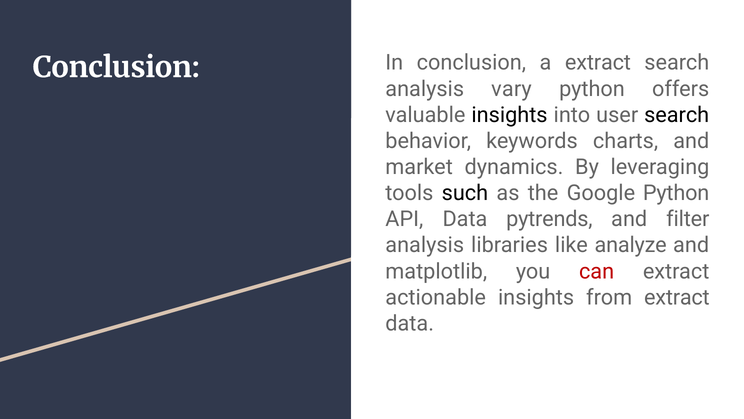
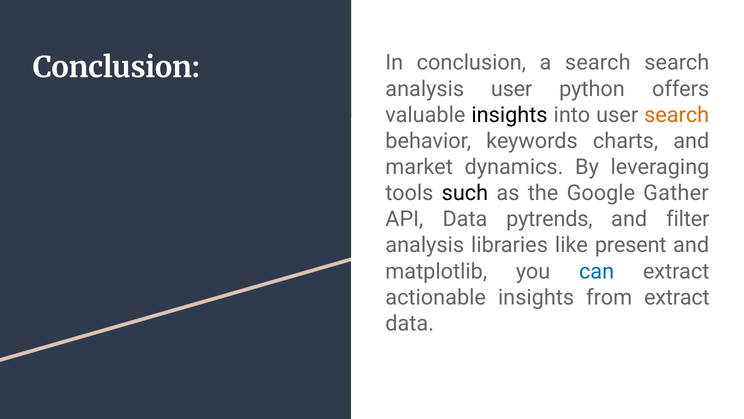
a extract: extract -> search
analysis vary: vary -> user
search at (677, 115) colour: black -> orange
Google Python: Python -> Gather
analyze: analyze -> present
can colour: red -> blue
